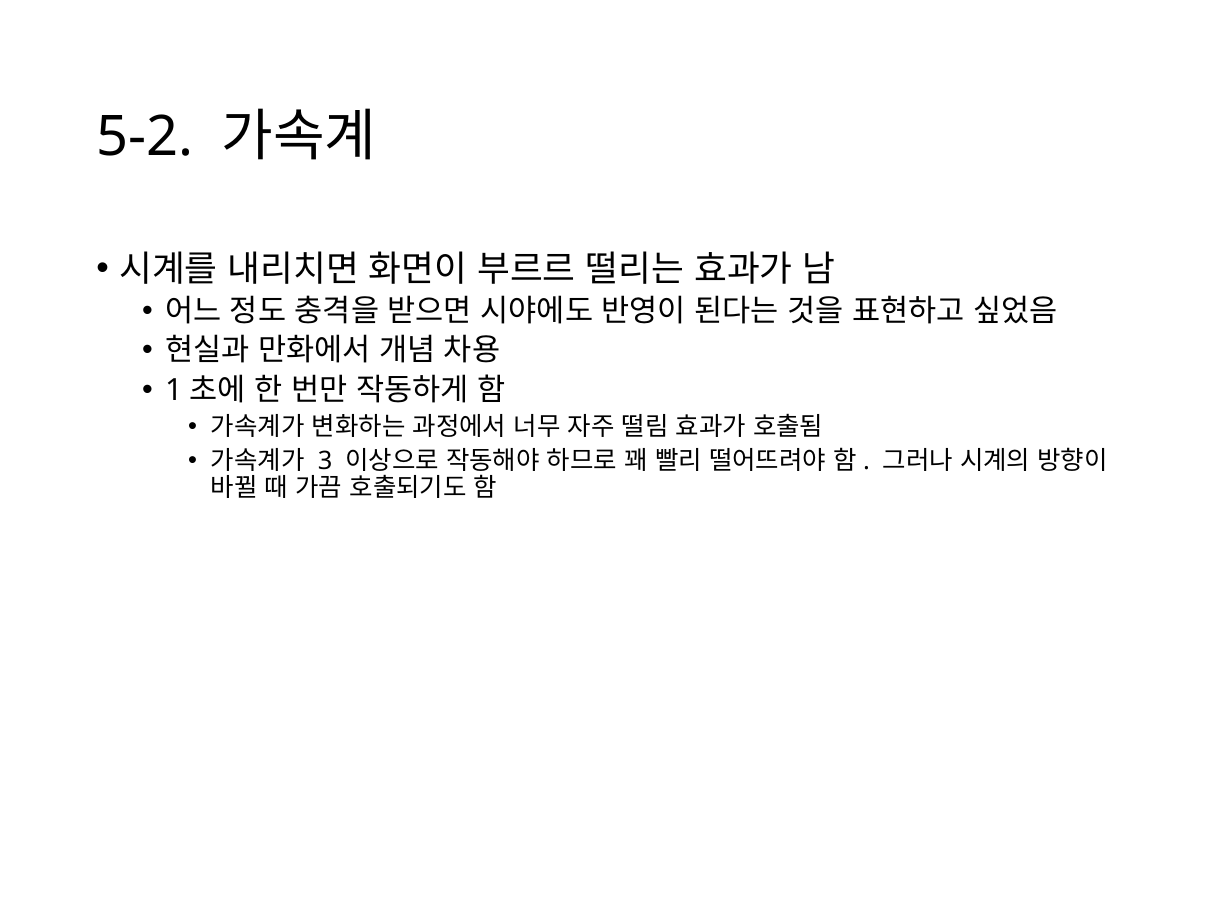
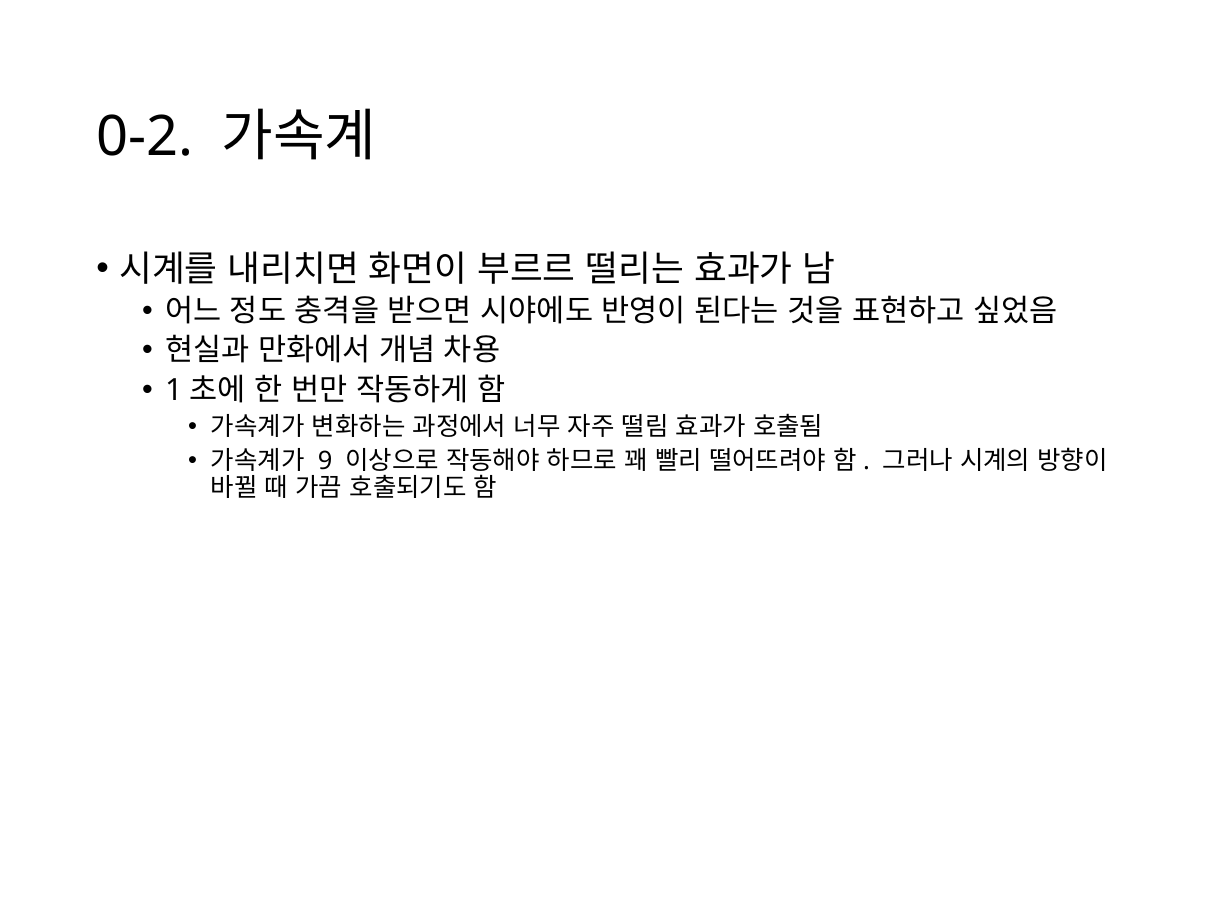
5-2: 5-2 -> 0-2
3: 3 -> 9
